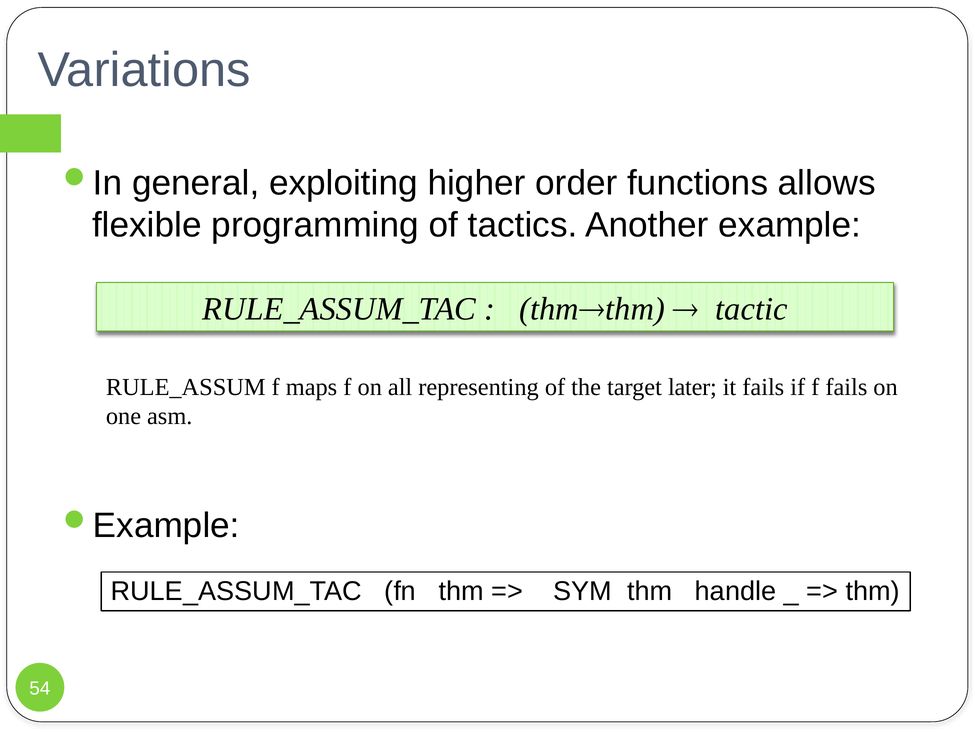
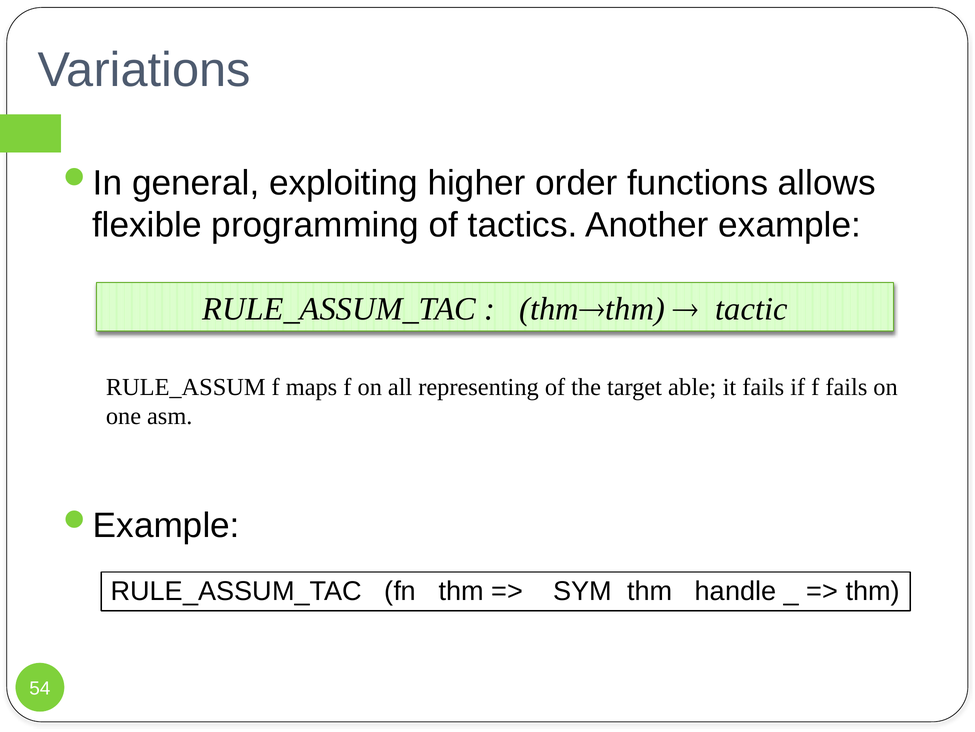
later: later -> able
